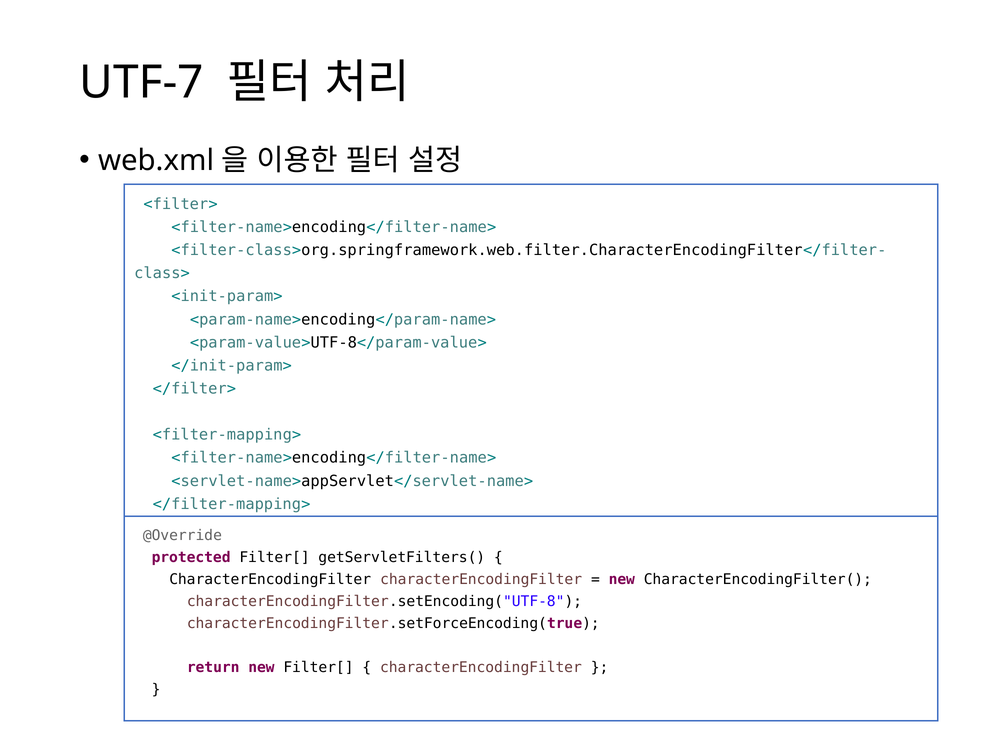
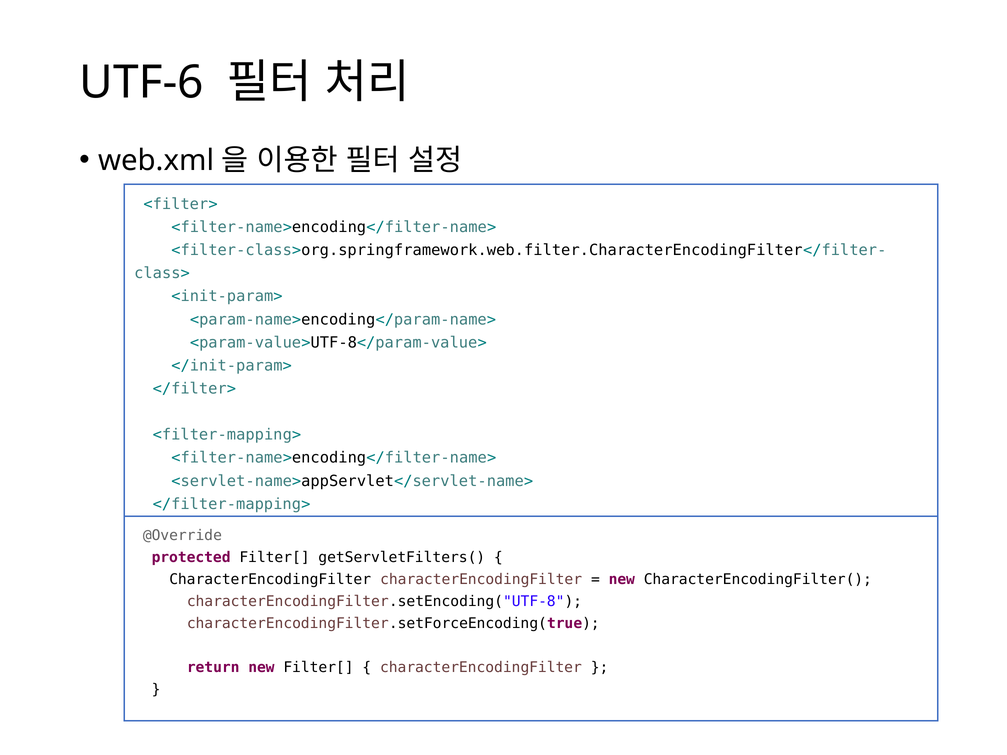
UTF-7: UTF-7 -> UTF-6
